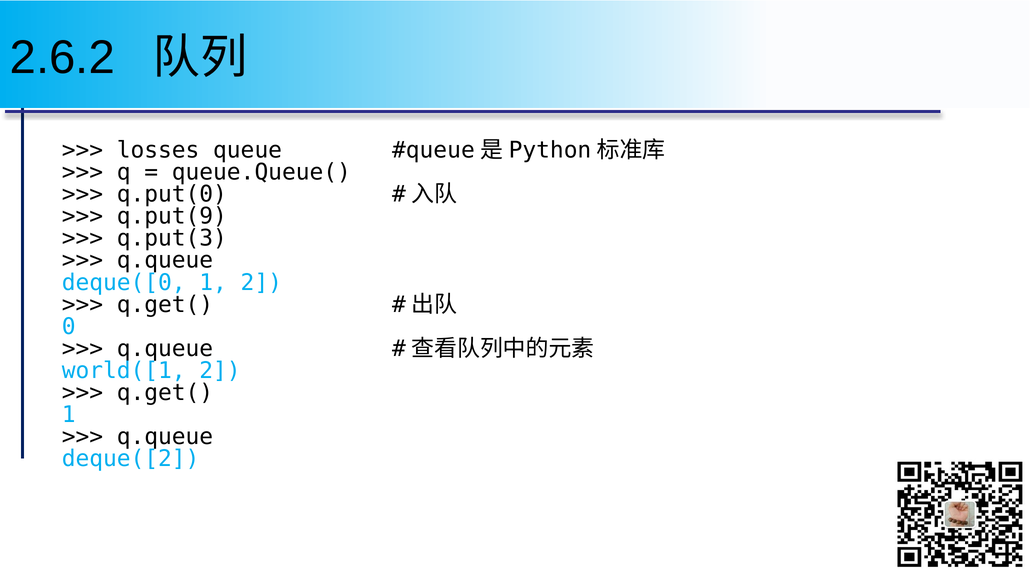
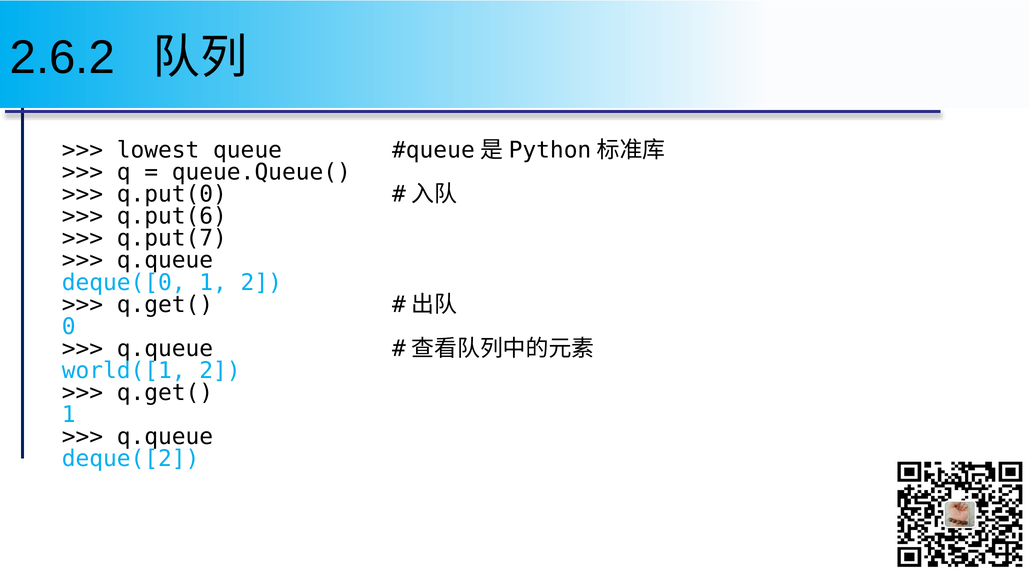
losses: losses -> lowest
q.put(9: q.put(9 -> q.put(6
q.put(3: q.put(3 -> q.put(7
